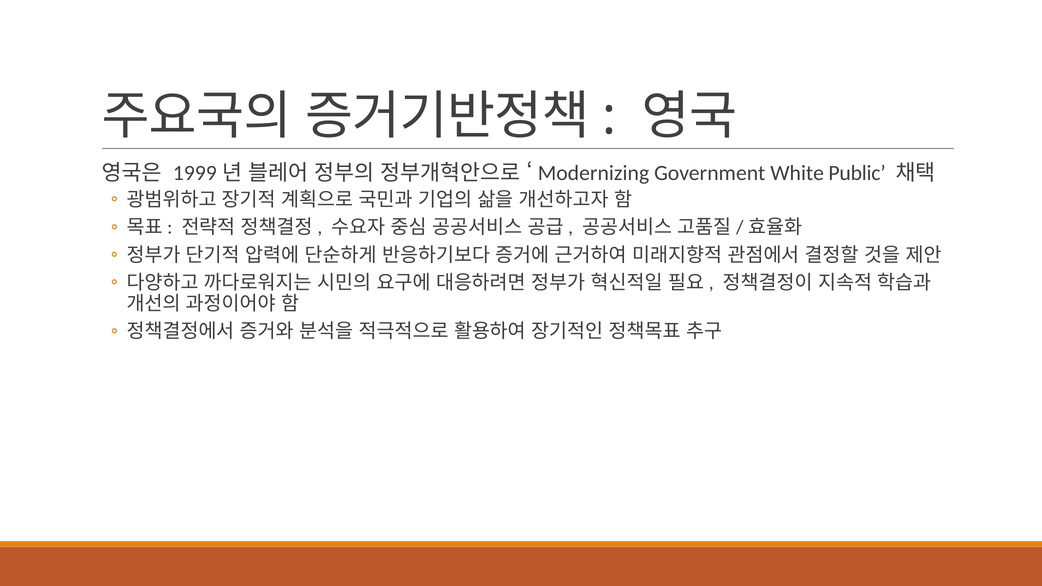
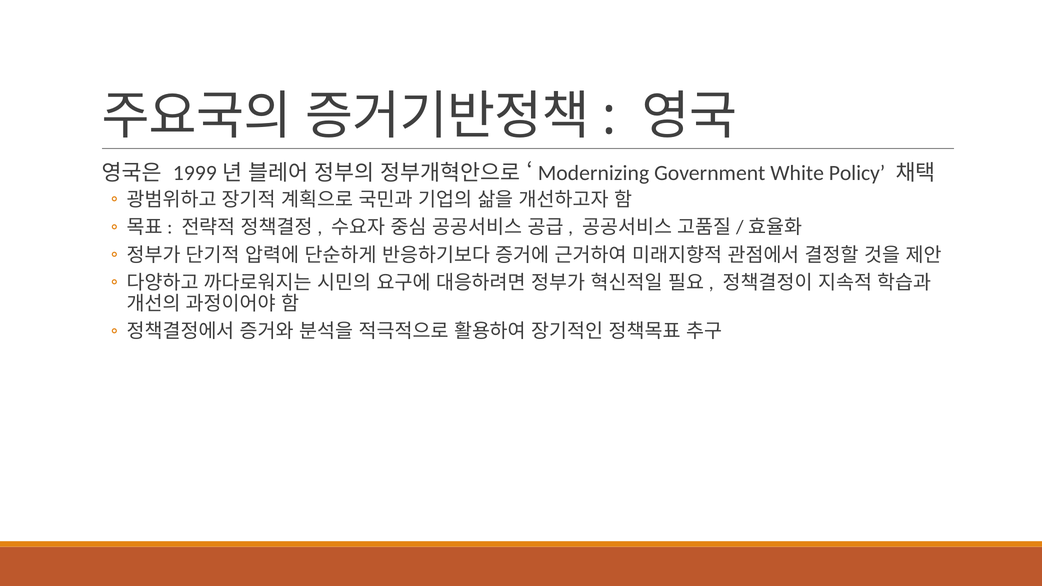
Public: Public -> Policy
